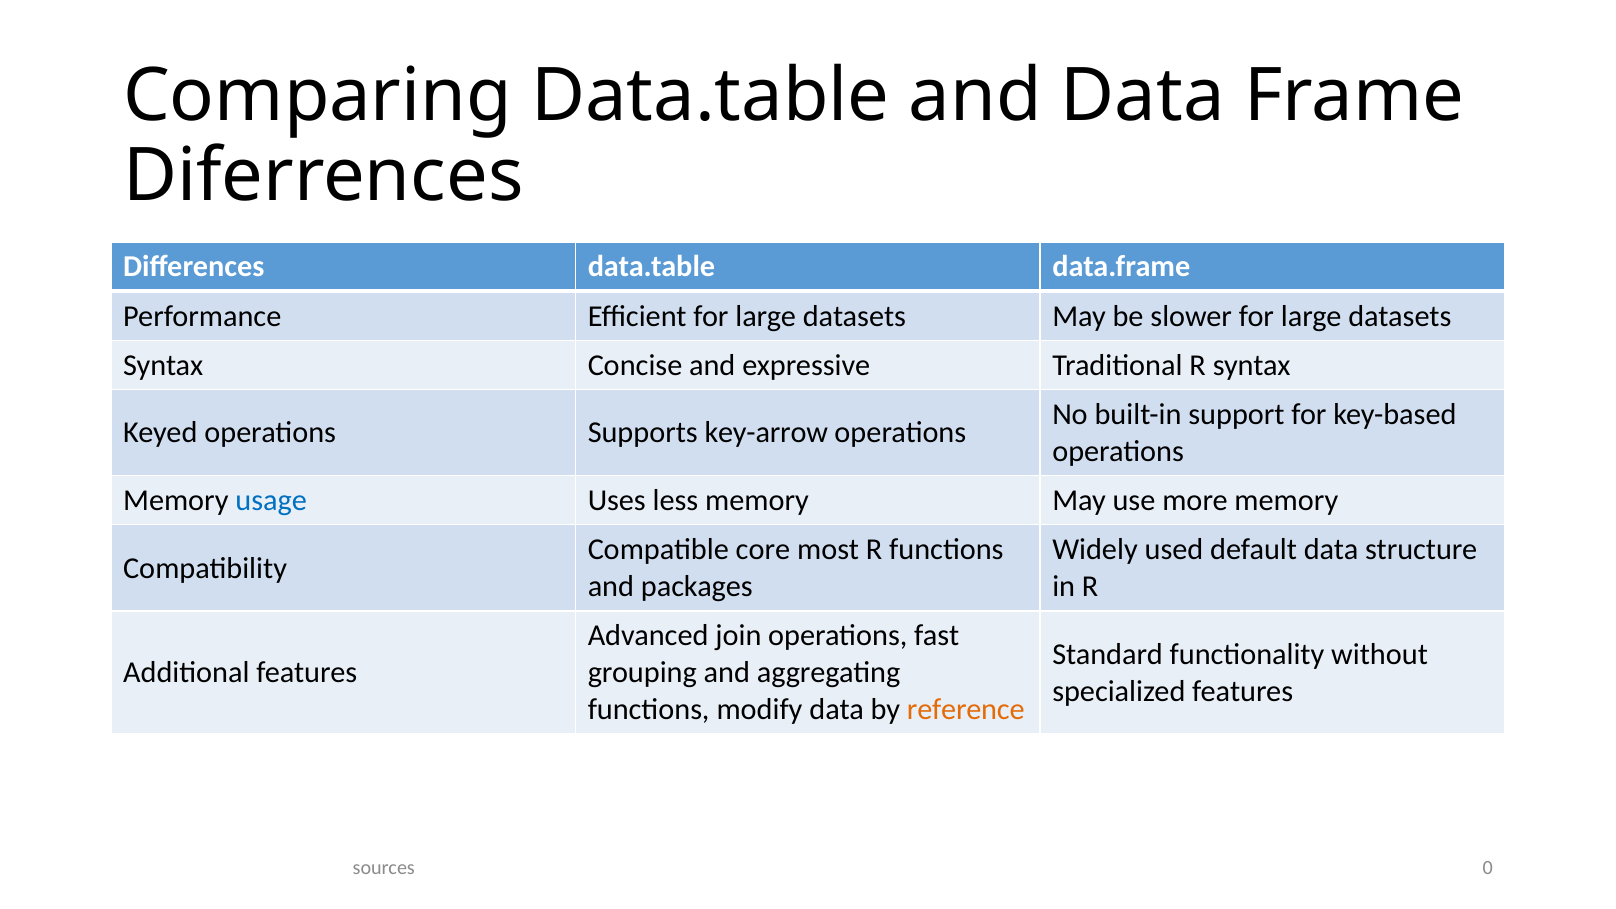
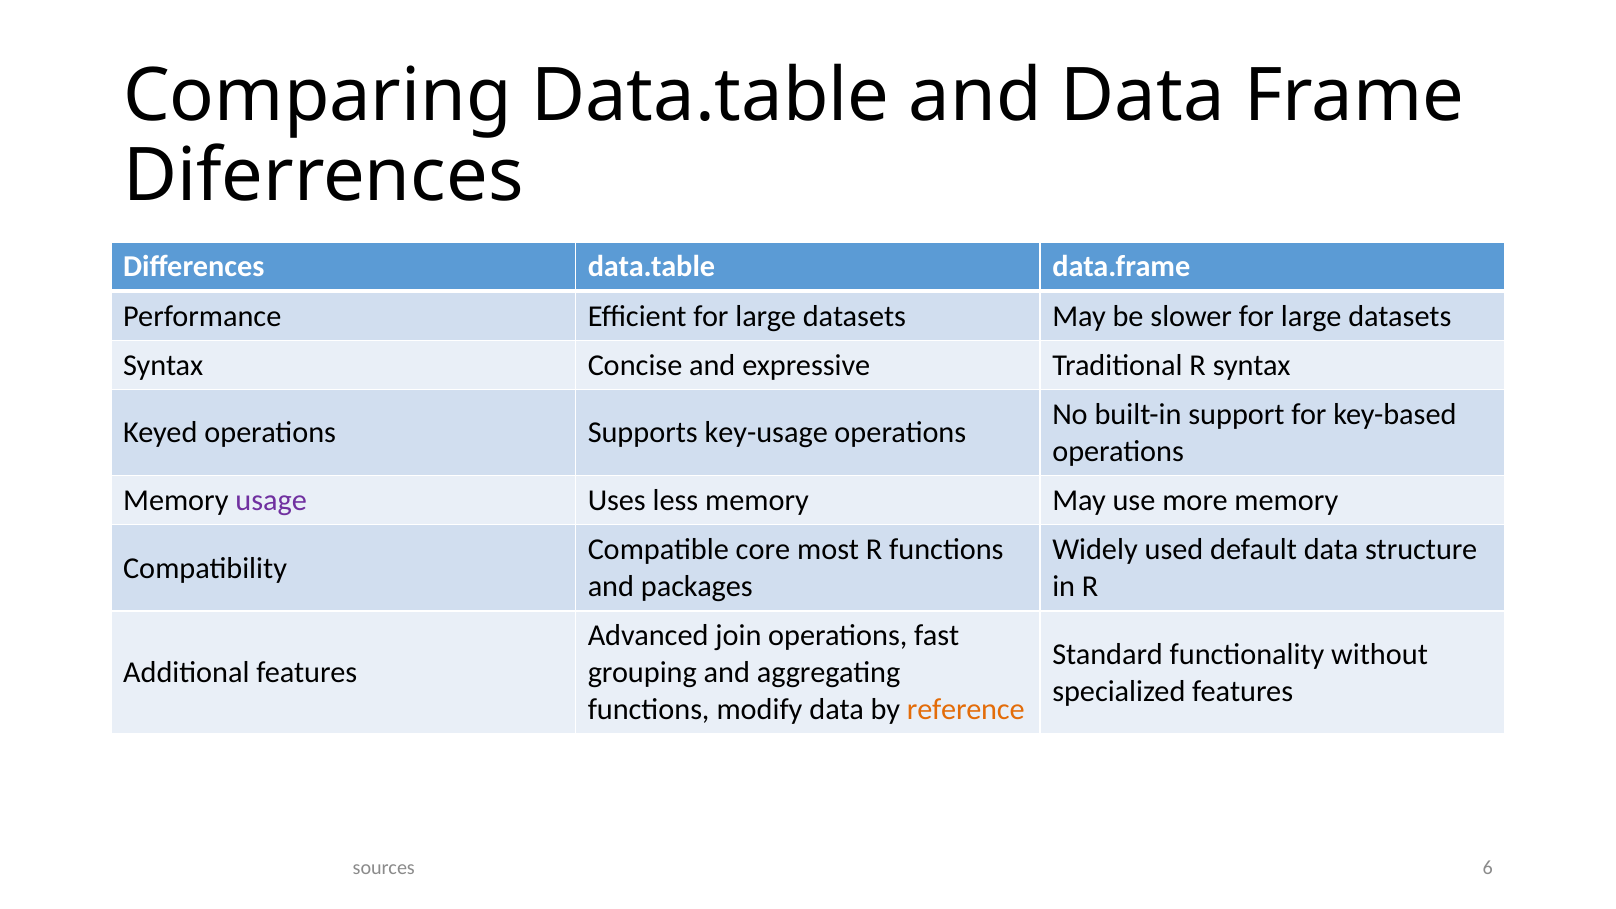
key-arrow: key-arrow -> key-usage
usage colour: blue -> purple
0: 0 -> 6
